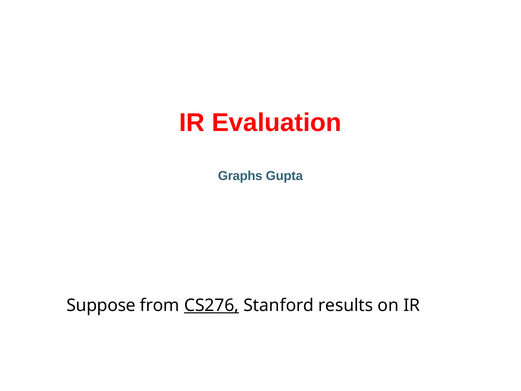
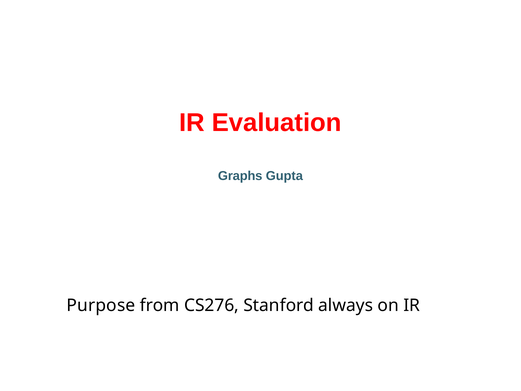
Suppose: Suppose -> Purpose
CS276 underline: present -> none
results: results -> always
